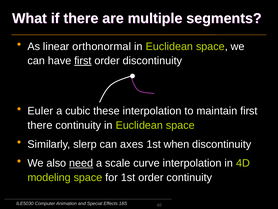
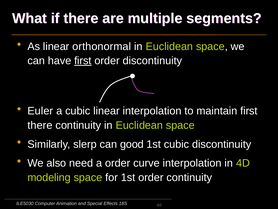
cubic these: these -> linear
axes: axes -> good
1st when: when -> cubic
need underline: present -> none
a scale: scale -> order
